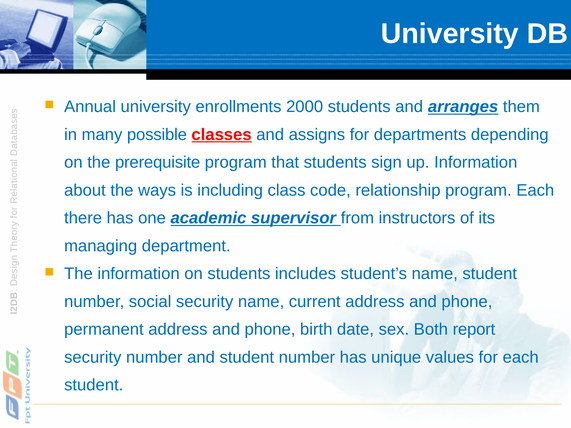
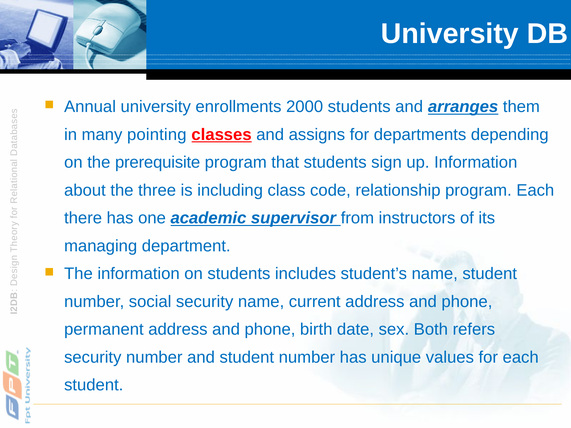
possible: possible -> pointing
ways: ways -> three
report: report -> refers
